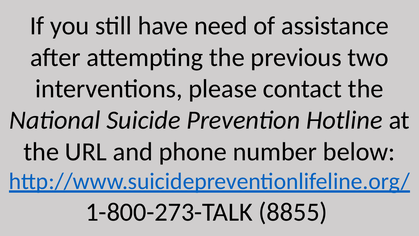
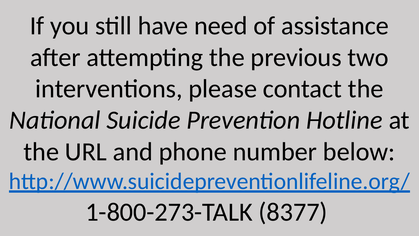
8855: 8855 -> 8377
